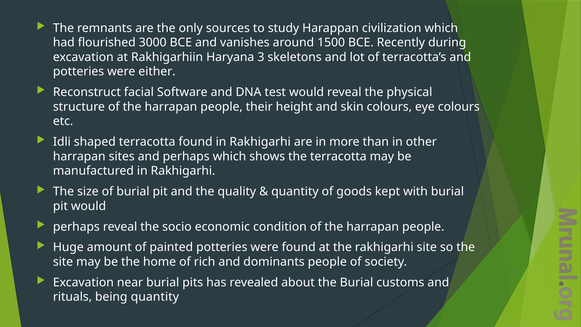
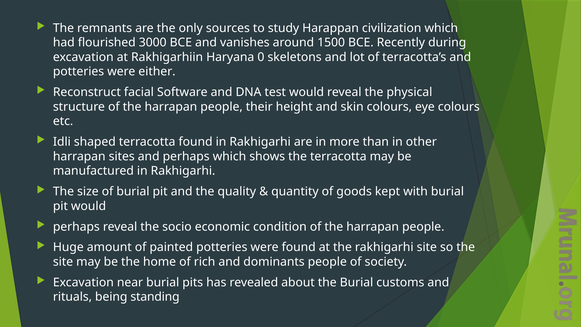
3: 3 -> 0
being quantity: quantity -> standing
